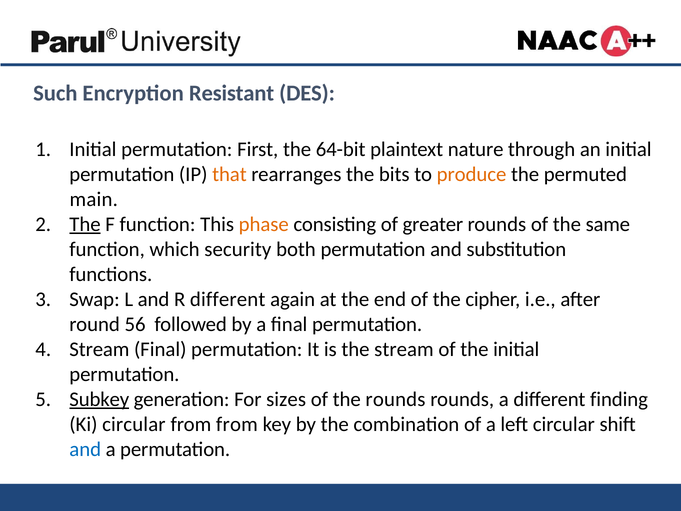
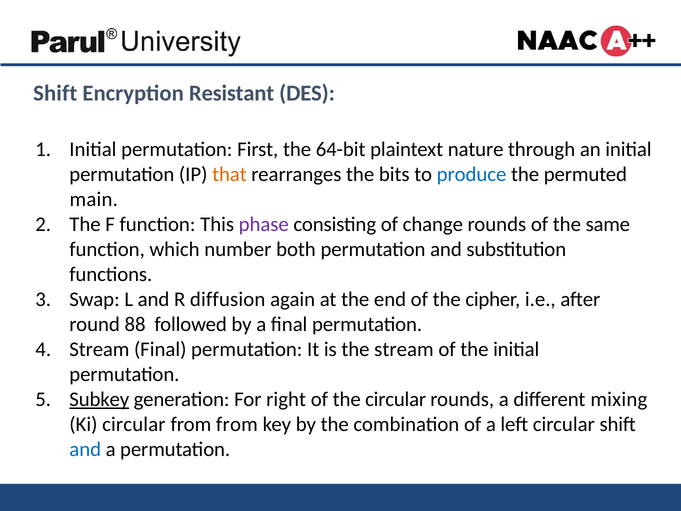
Such at (55, 93): Such -> Shift
produce colour: orange -> blue
The at (85, 224) underline: present -> none
phase colour: orange -> purple
greater: greater -> change
security: security -> number
R different: different -> diffusion
56: 56 -> 88
sizes: sizes -> right
the rounds: rounds -> circular
finding: finding -> mixing
